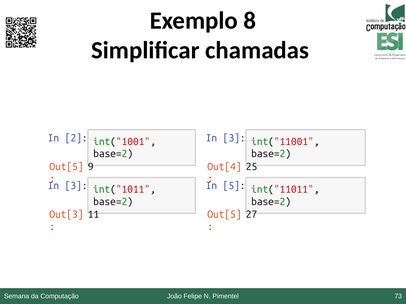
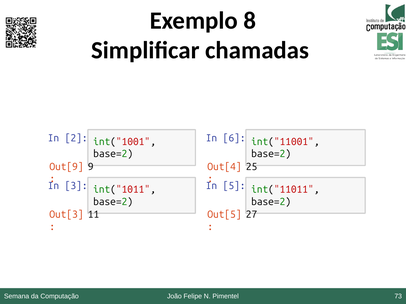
3 at (234, 138): 3 -> 6
Out[5 at (66, 167): Out[5 -> Out[9
